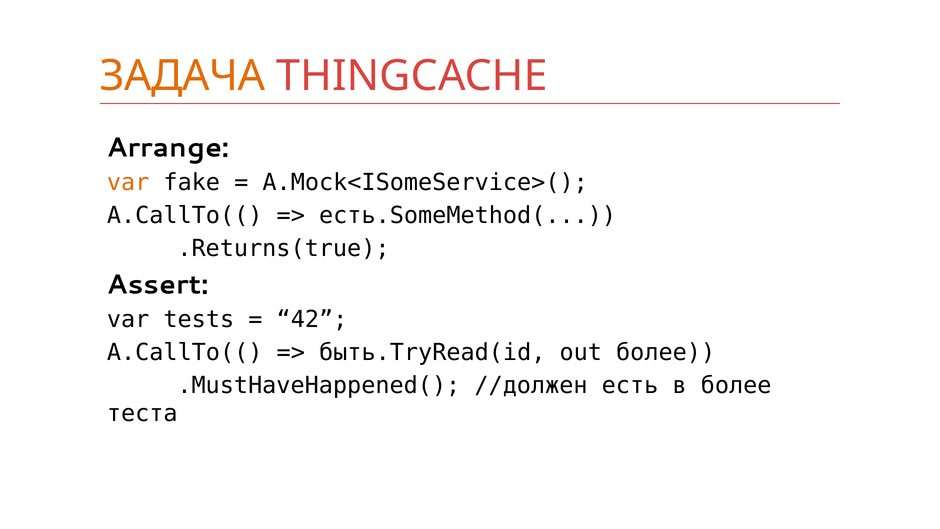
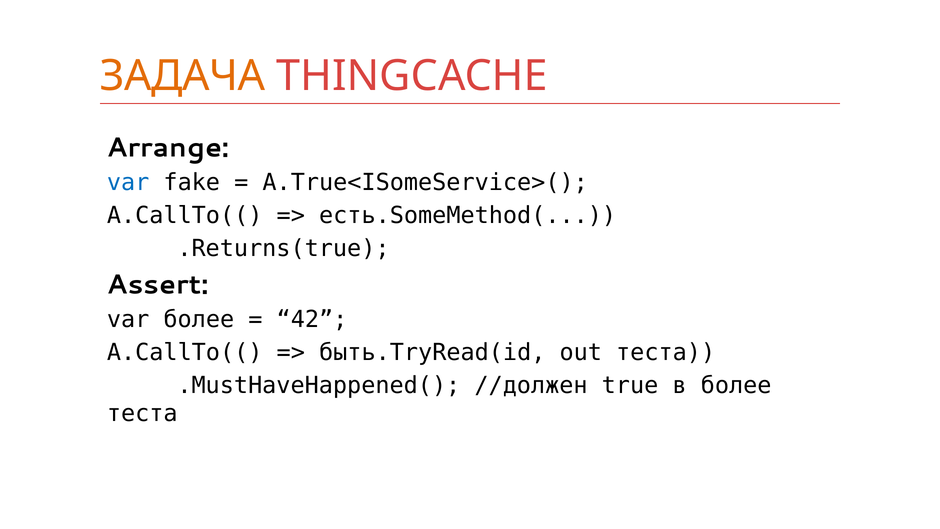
var at (128, 182) colour: orange -> blue
A.Mock<ISomeService>(: A.Mock<ISomeService>( -> A.True<ISomeService>(
var tests: tests -> более
out более: более -> теста
есть: есть -> true
